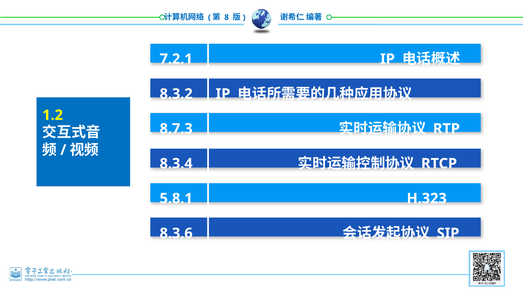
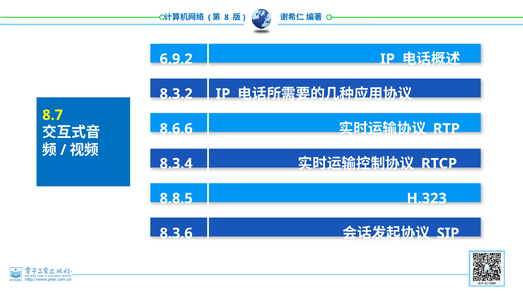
7.2.1: 7.2.1 -> 6.9.2
1.2: 1.2 -> 8.7
8.7.3: 8.7.3 -> 8.6.6
5.8.1: 5.8.1 -> 8.8.5
